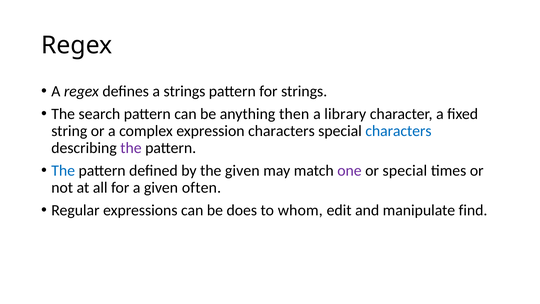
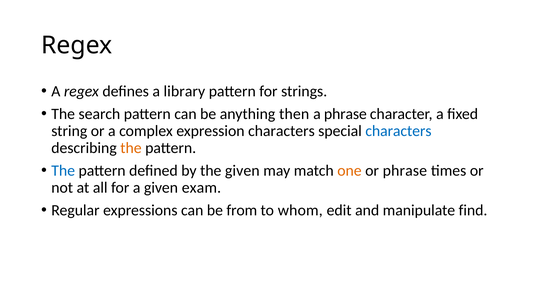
a strings: strings -> library
a library: library -> phrase
the at (131, 148) colour: purple -> orange
one colour: purple -> orange
or special: special -> phrase
often: often -> exam
does: does -> from
